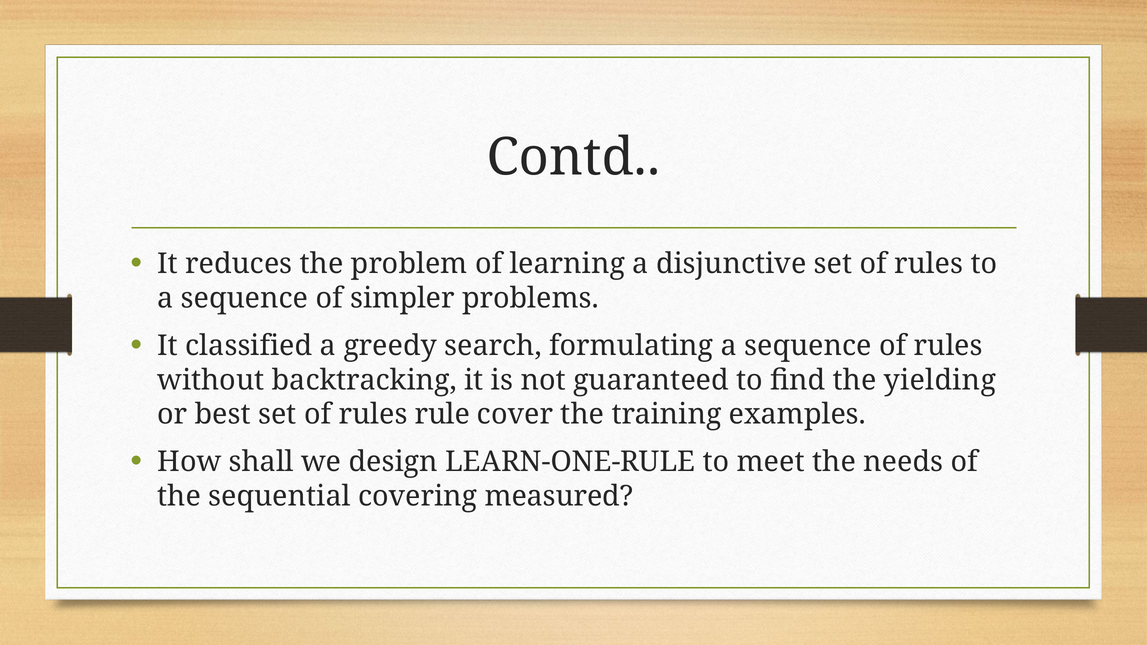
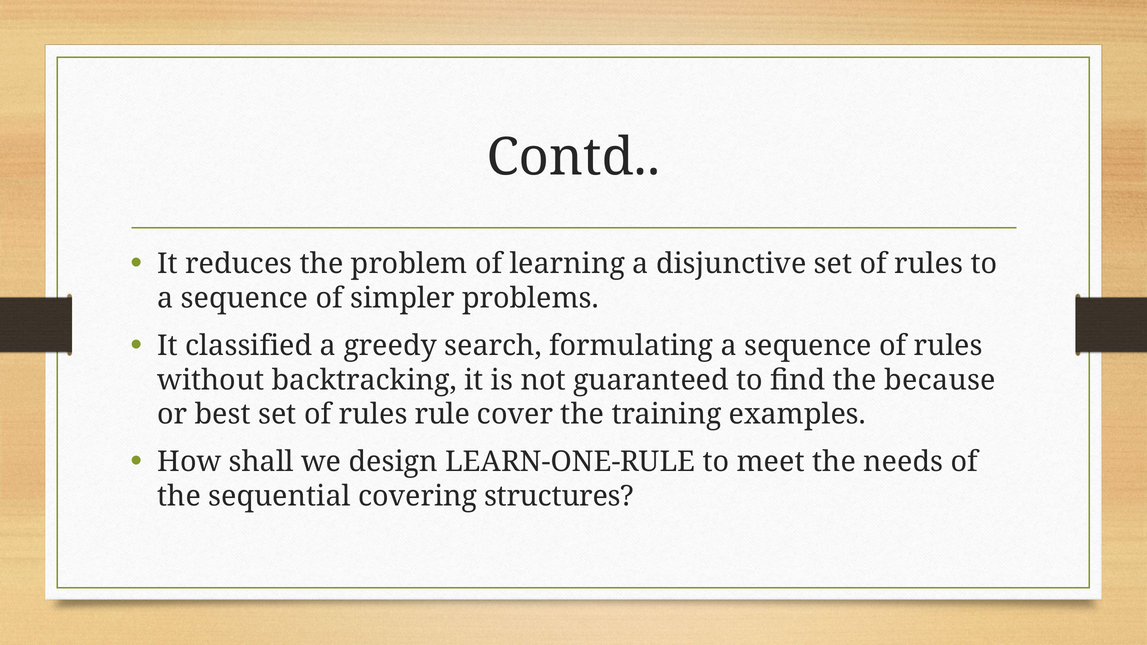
yielding: yielding -> because
measured: measured -> structures
